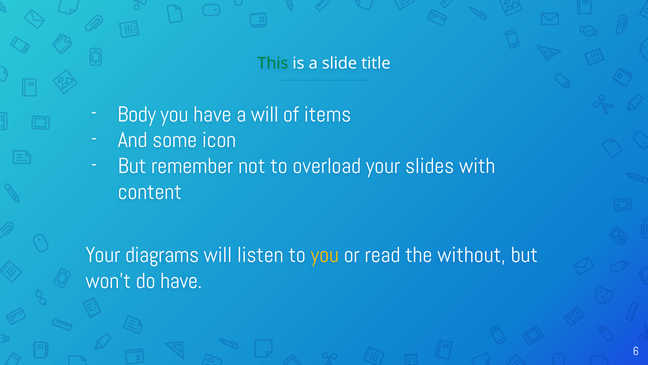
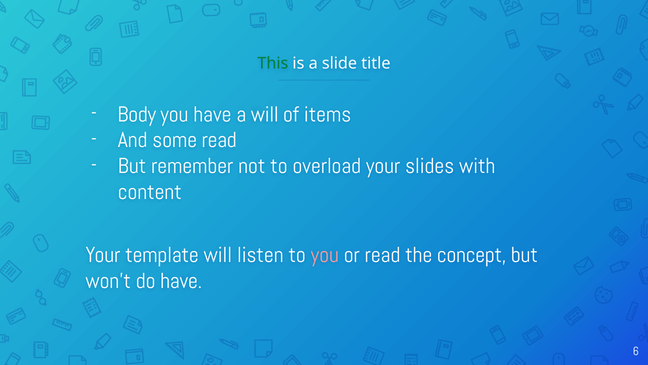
some icon: icon -> read
diagrams: diagrams -> template
you at (325, 255) colour: yellow -> pink
without: without -> concept
